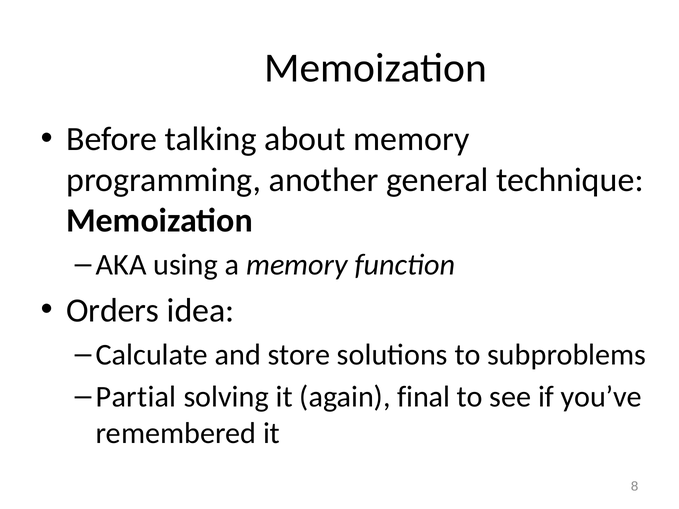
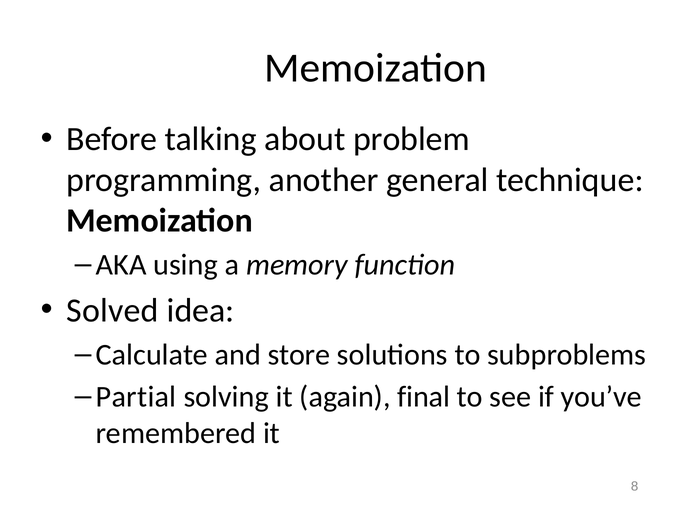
about memory: memory -> problem
Orders: Orders -> Solved
